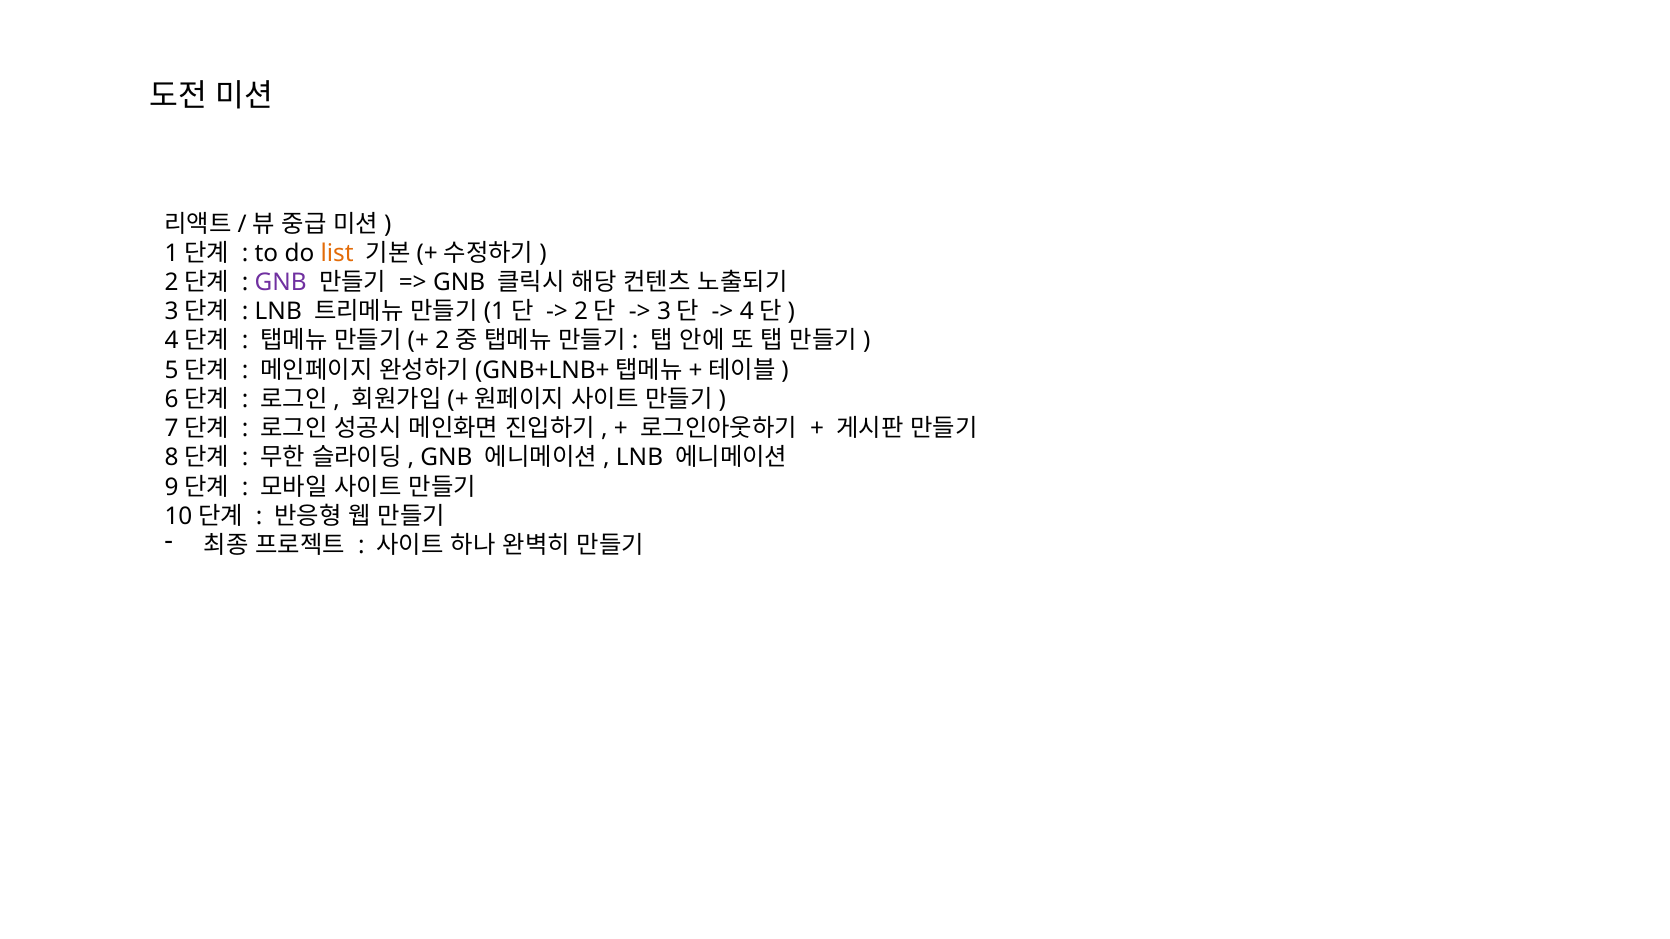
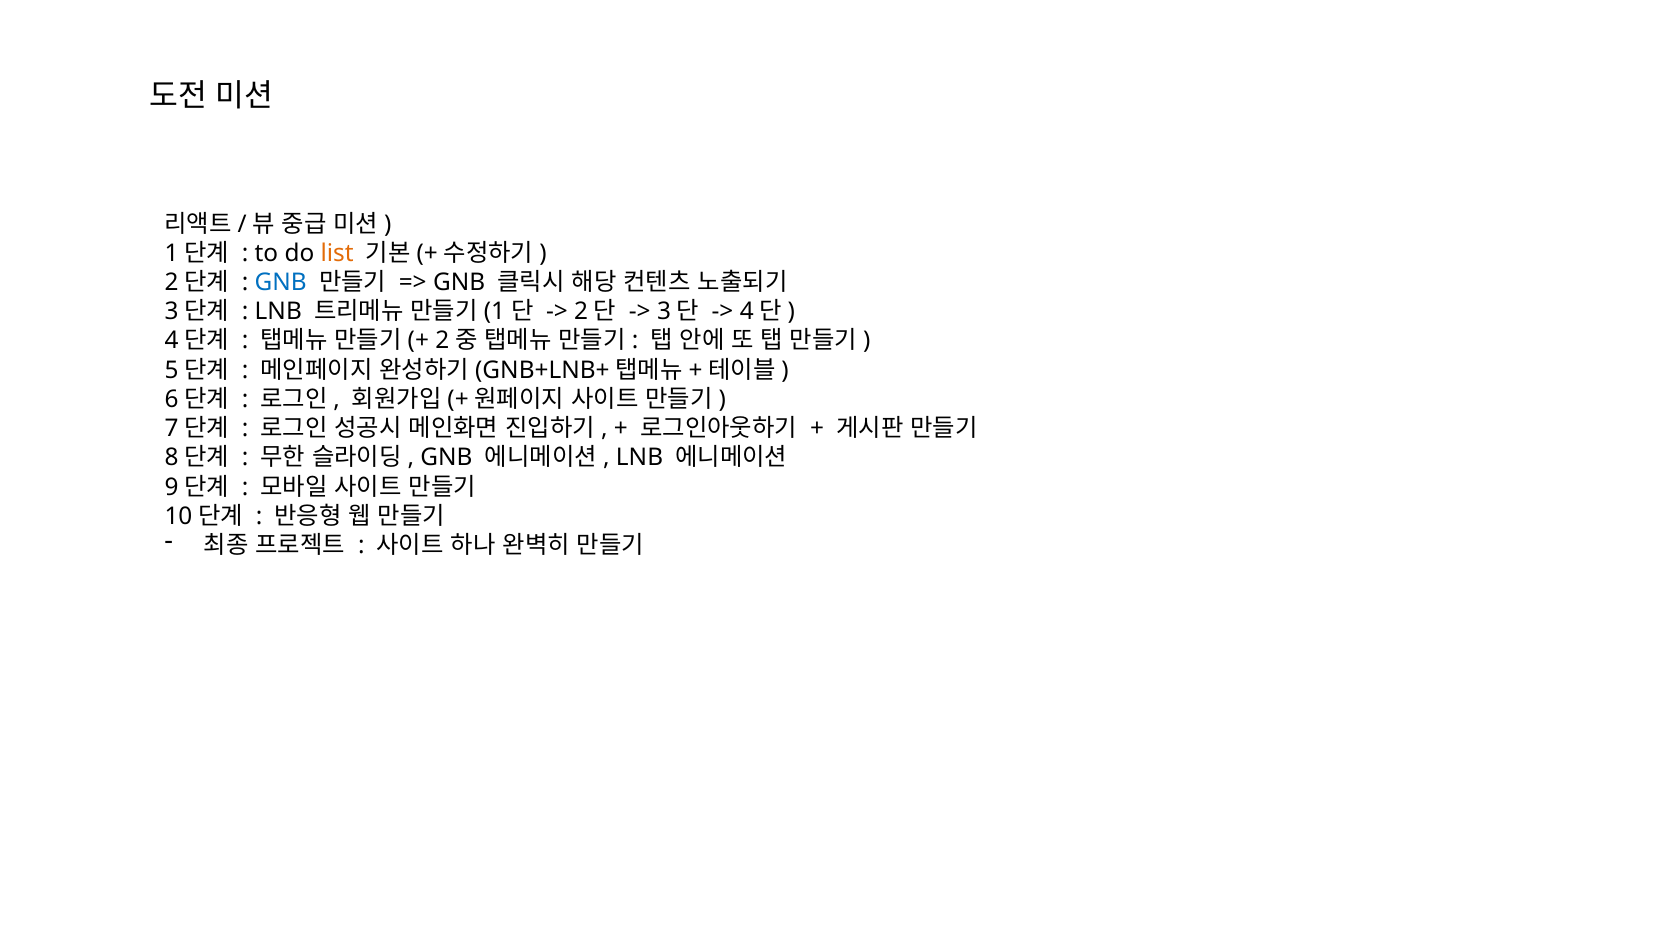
GNB at (281, 283) colour: purple -> blue
